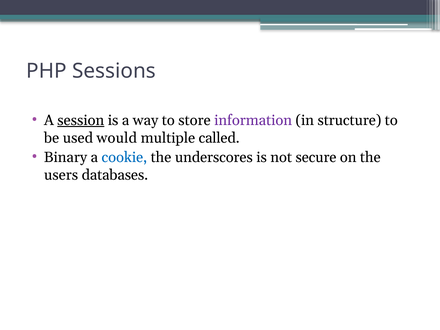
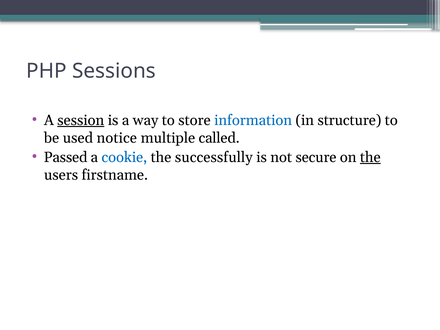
information colour: purple -> blue
would: would -> notice
Binary: Binary -> Passed
underscores: underscores -> successfully
the at (370, 157) underline: none -> present
databases: databases -> firstname
